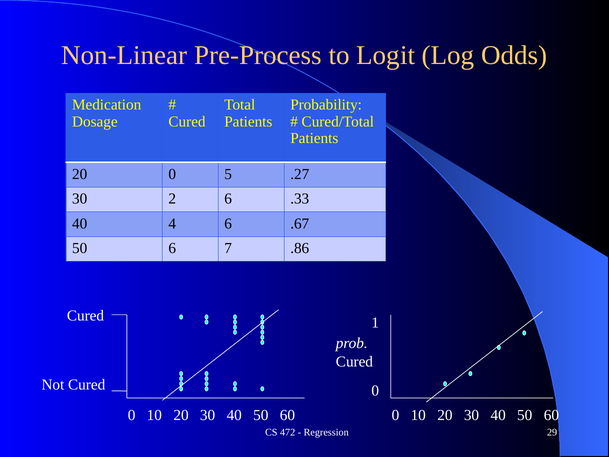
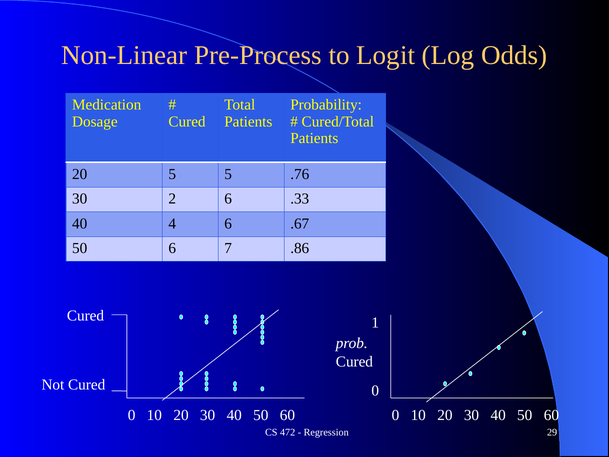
20 0: 0 -> 5
.27: .27 -> .76
